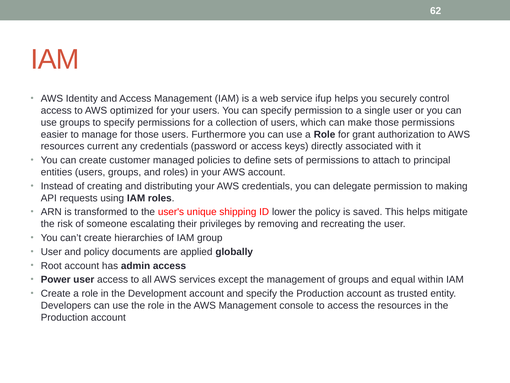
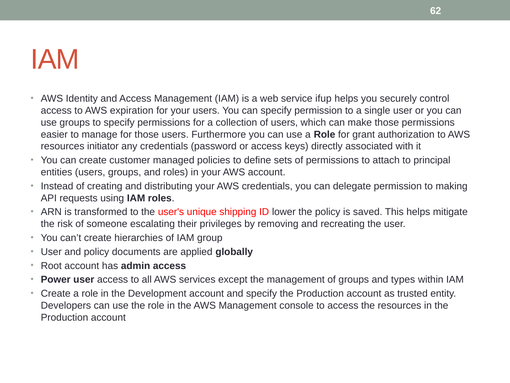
optimized: optimized -> expiration
current: current -> initiator
equal: equal -> types
